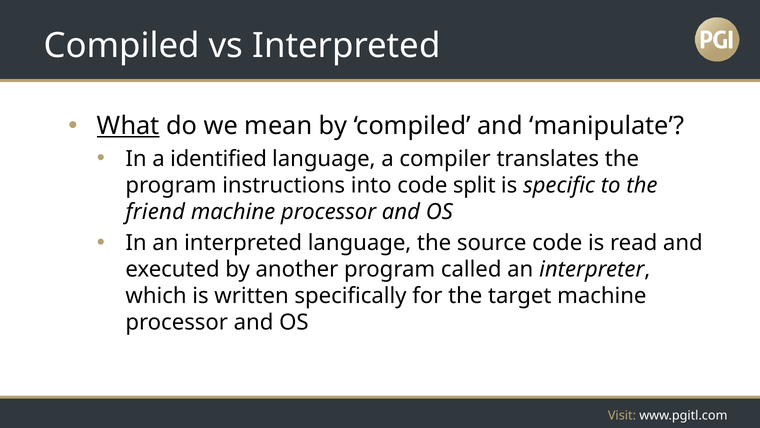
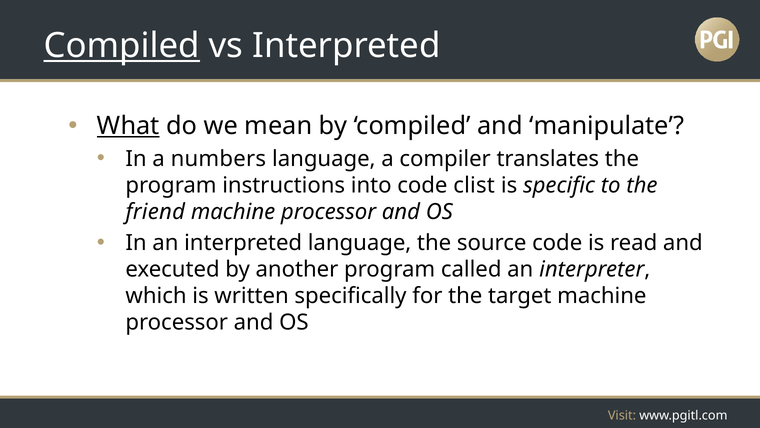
Compiled at (122, 46) underline: none -> present
identified: identified -> numbers
split: split -> clist
